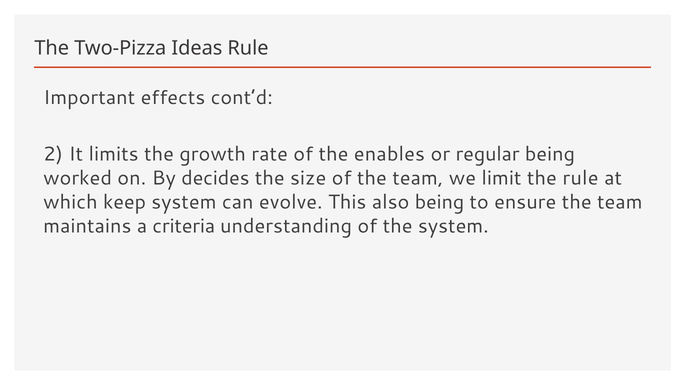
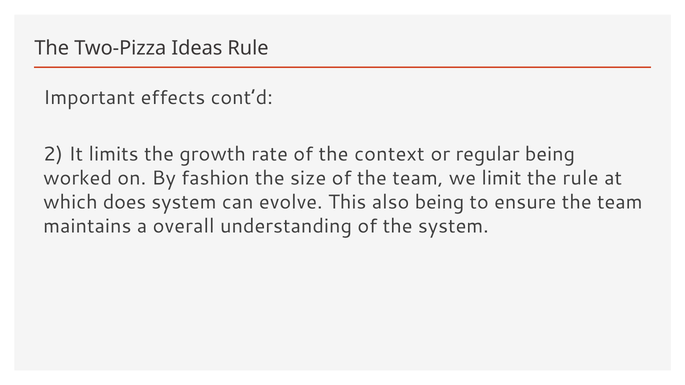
enables: enables -> context
decides: decides -> fashion
keep: keep -> does
criteria: criteria -> overall
